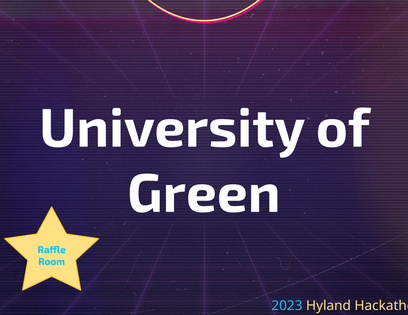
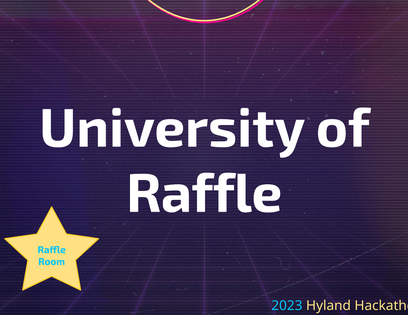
Green at (204, 194): Green -> Raffle
